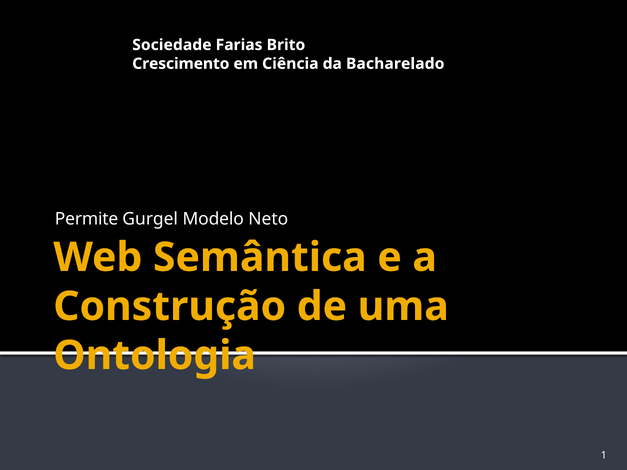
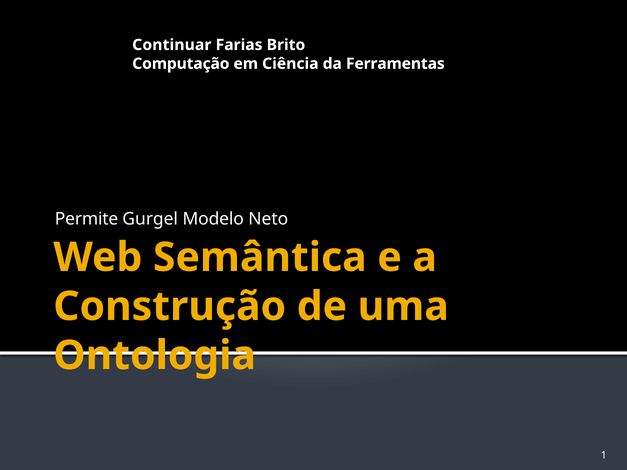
Sociedade: Sociedade -> Continuar
Crescimento: Crescimento -> Computação
Bacharelado: Bacharelado -> Ferramentas
